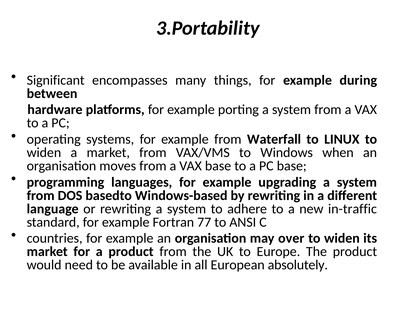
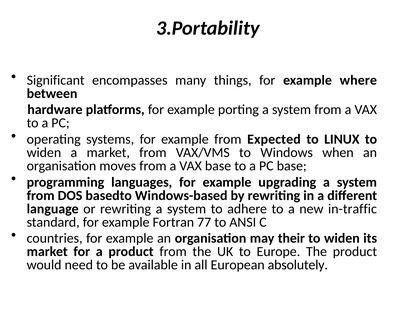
during: during -> where
Waterfall: Waterfall -> Expected
over: over -> their
